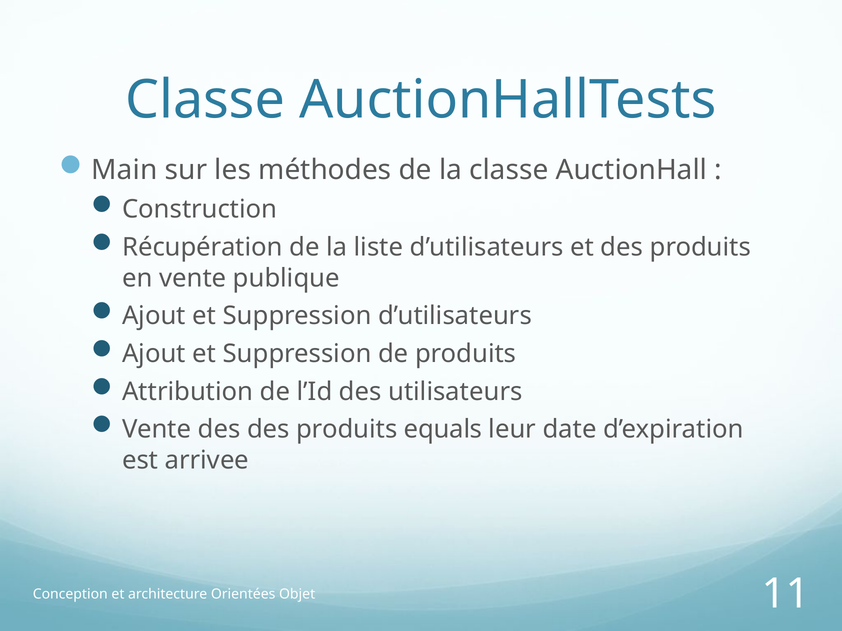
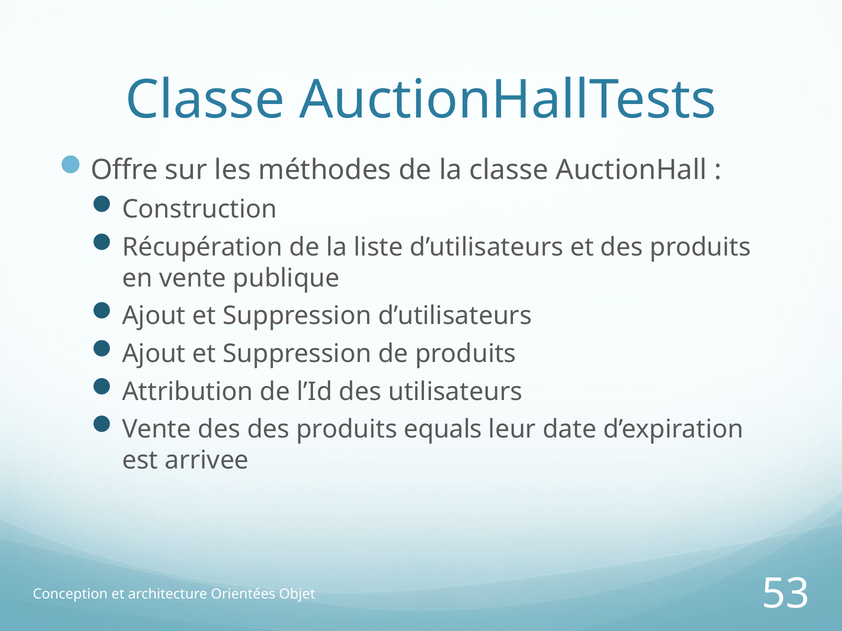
Main: Main -> Offre
11: 11 -> 53
